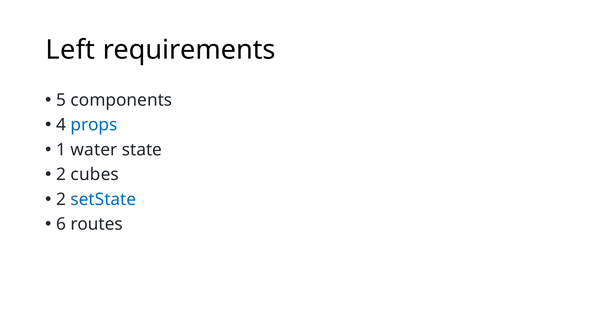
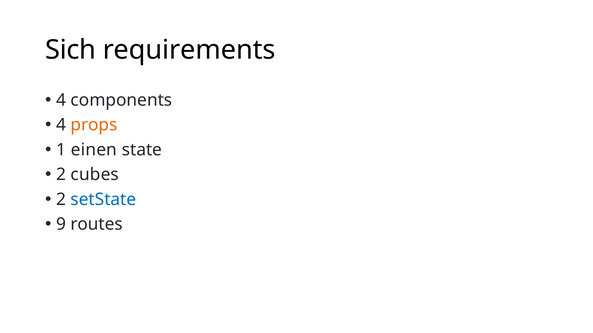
Left: Left -> Sich
5 at (61, 100): 5 -> 4
props colour: blue -> orange
water: water -> einen
6: 6 -> 9
